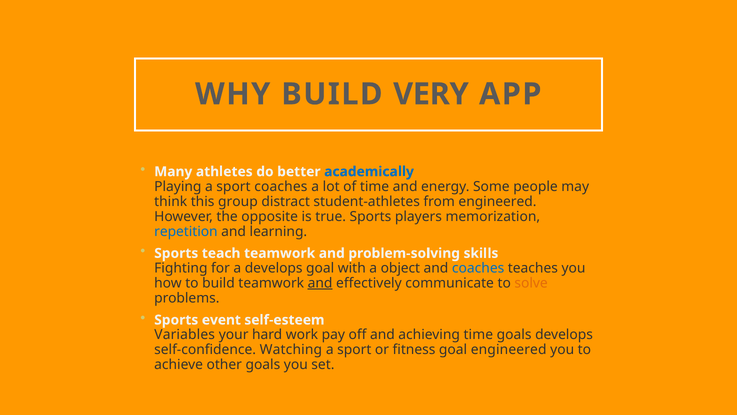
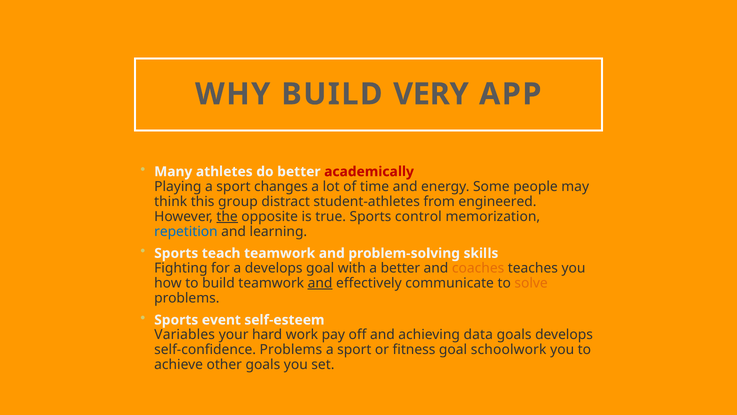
academically colour: blue -> red
sport coaches: coaches -> changes
the underline: none -> present
players: players -> control
a object: object -> better
coaches at (478, 268) colour: blue -> orange
achieving time: time -> data
self-confidence Watching: Watching -> Problems
goal engineered: engineered -> schoolwork
